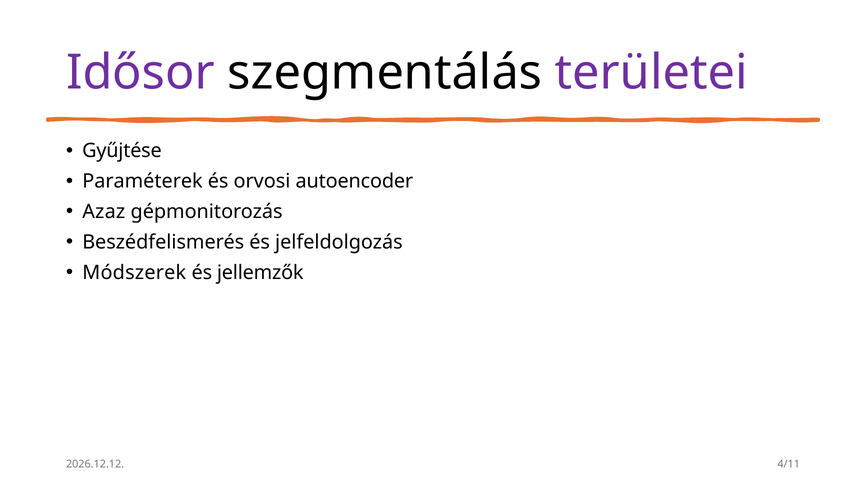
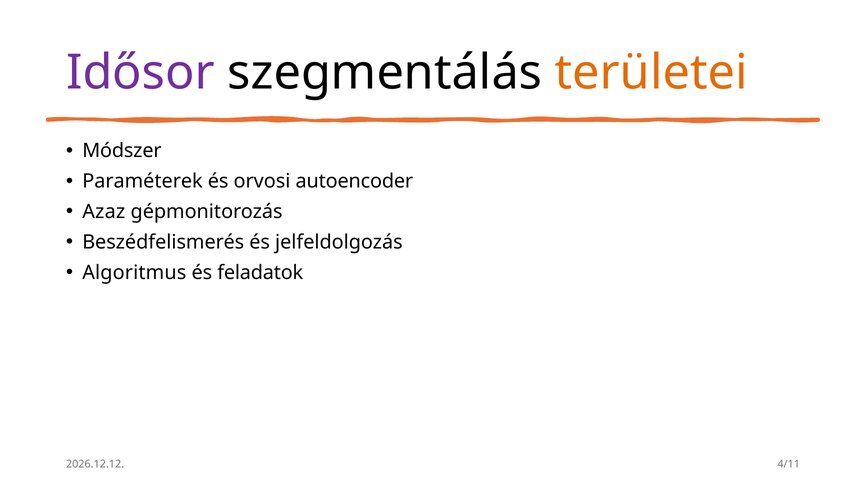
területei colour: purple -> orange
Gyűjtése: Gyűjtése -> Módszer
Módszerek: Módszerek -> Algoritmus
jellemzők: jellemzők -> feladatok
